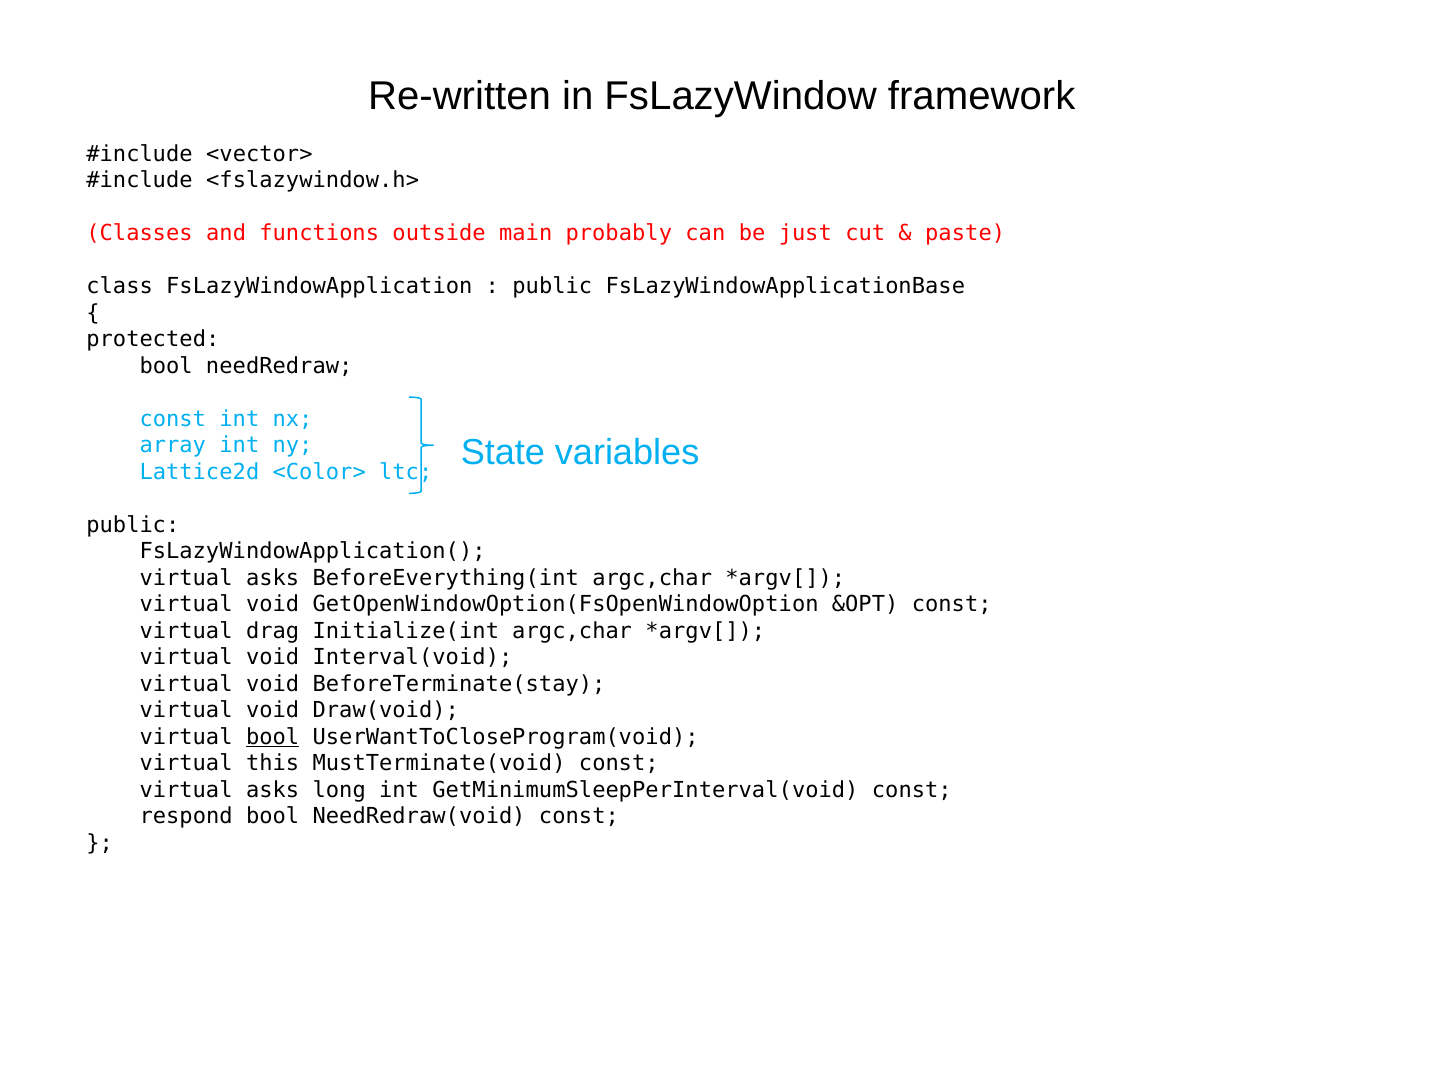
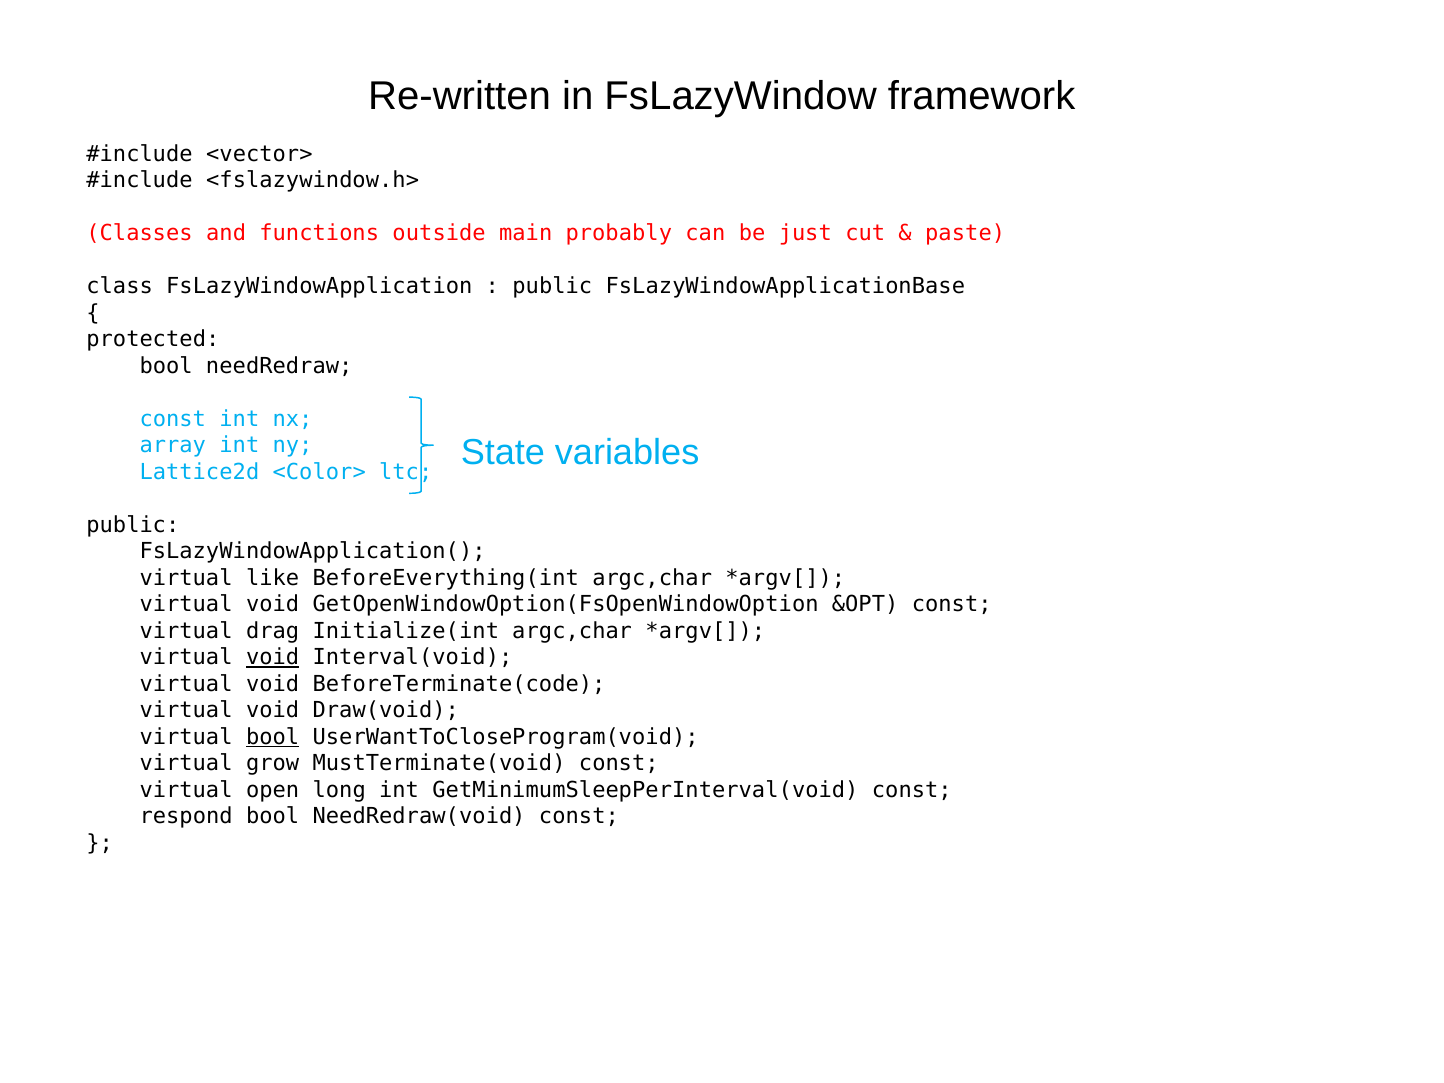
asks at (273, 578): asks -> like
void at (273, 658) underline: none -> present
BeforeTerminate(stay: BeforeTerminate(stay -> BeforeTerminate(code
this: this -> grow
asks at (273, 790): asks -> open
